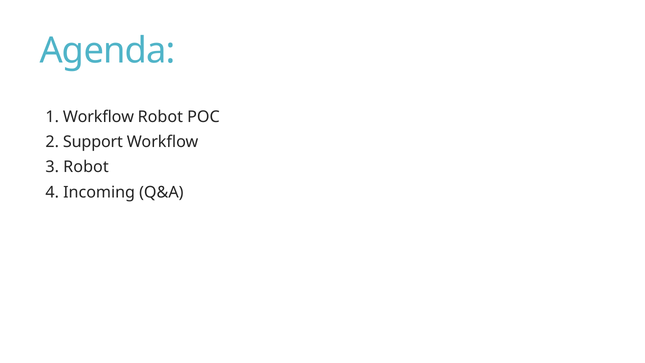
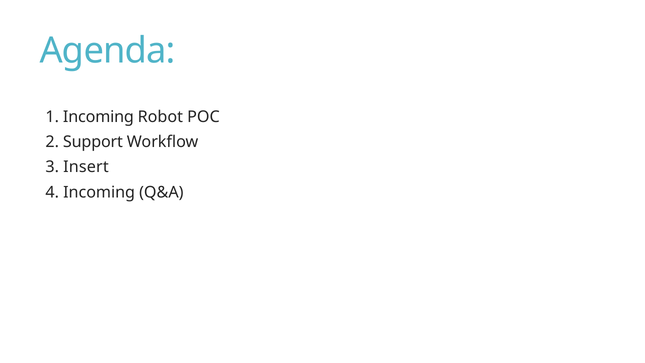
1 Workflow: Workflow -> Incoming
3 Robot: Robot -> Insert
